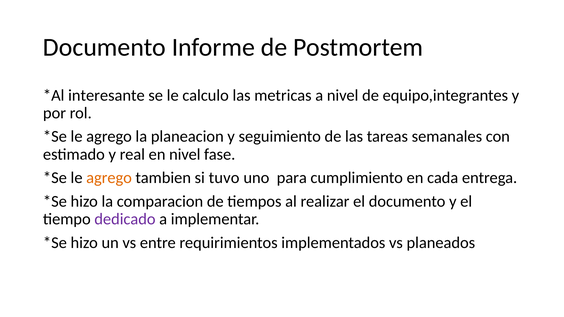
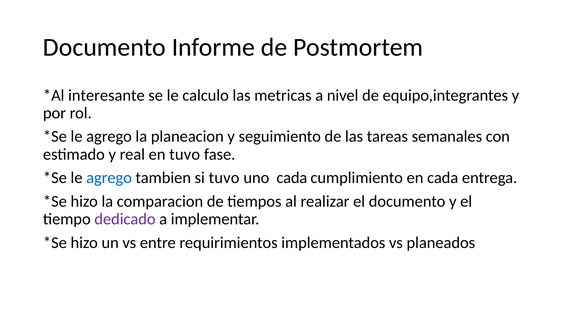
en nivel: nivel -> tuvo
agrego at (109, 178) colour: orange -> blue
uno para: para -> cada
